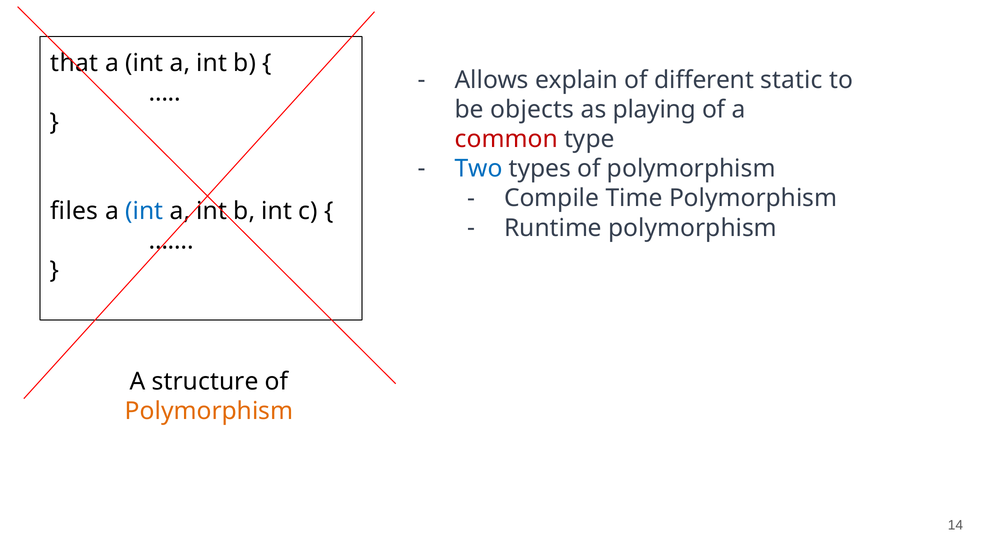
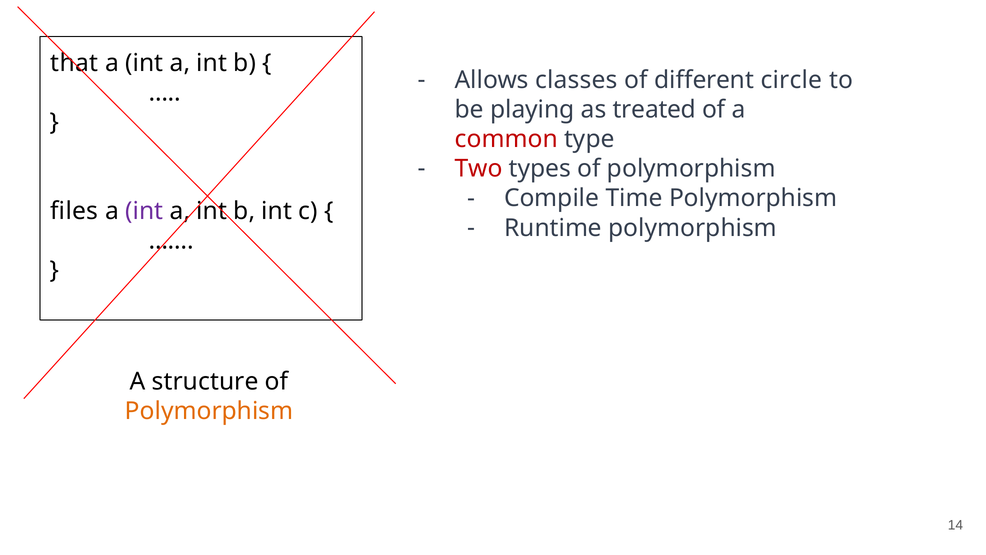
explain: explain -> classes
static: static -> circle
objects: objects -> playing
playing: playing -> treated
Two colour: blue -> red
int at (144, 211) colour: blue -> purple
